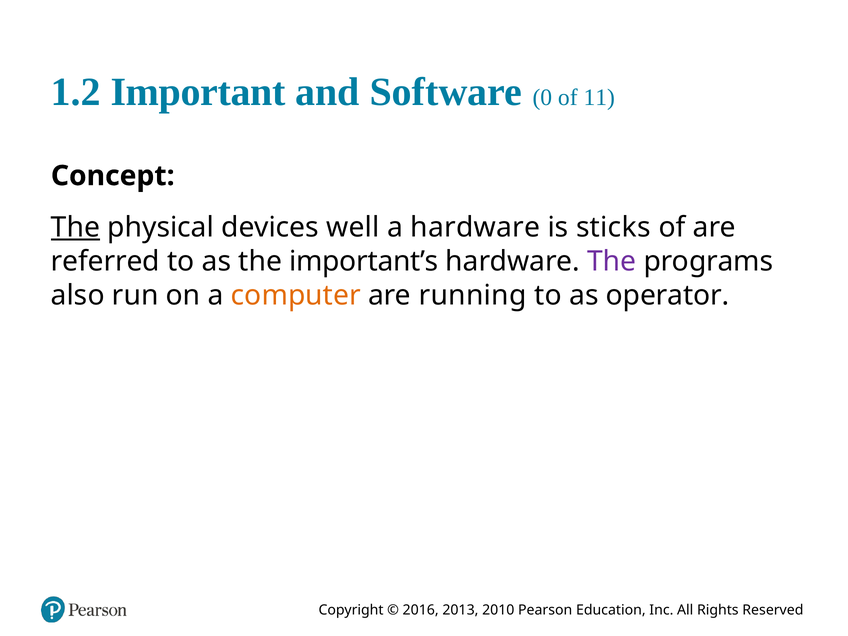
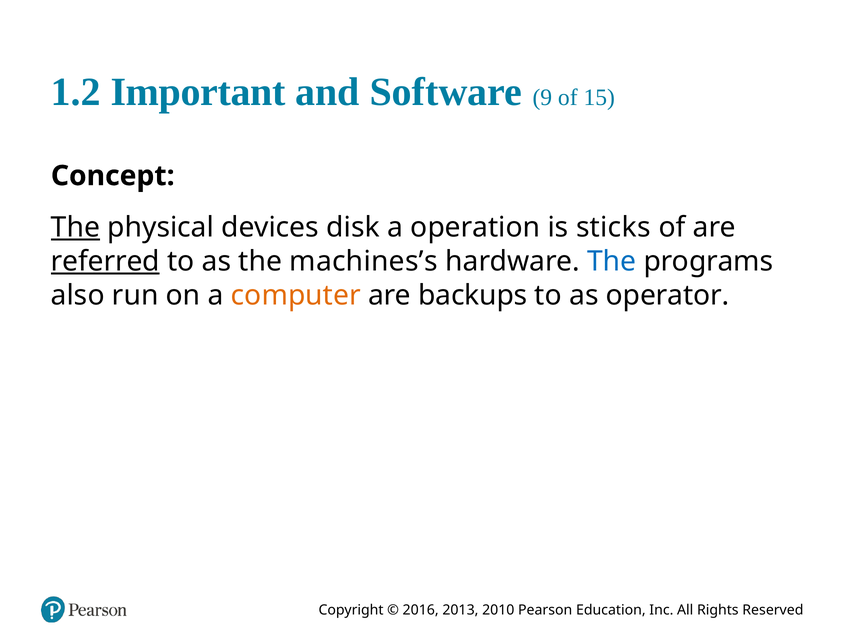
0: 0 -> 9
11: 11 -> 15
well: well -> disk
a hardware: hardware -> operation
referred underline: none -> present
important’s: important’s -> machines’s
The at (612, 261) colour: purple -> blue
running: running -> backups
